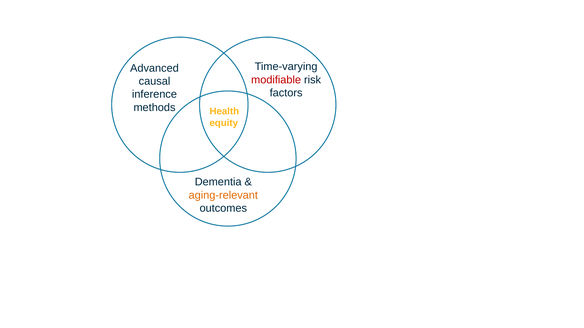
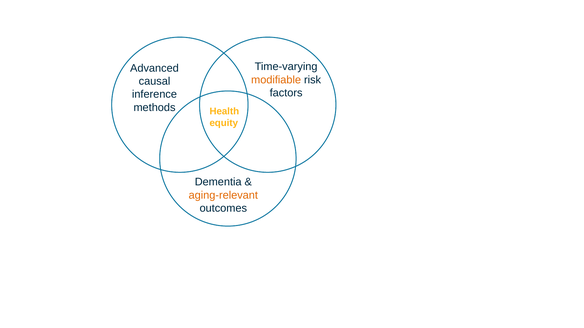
modifiable colour: red -> orange
